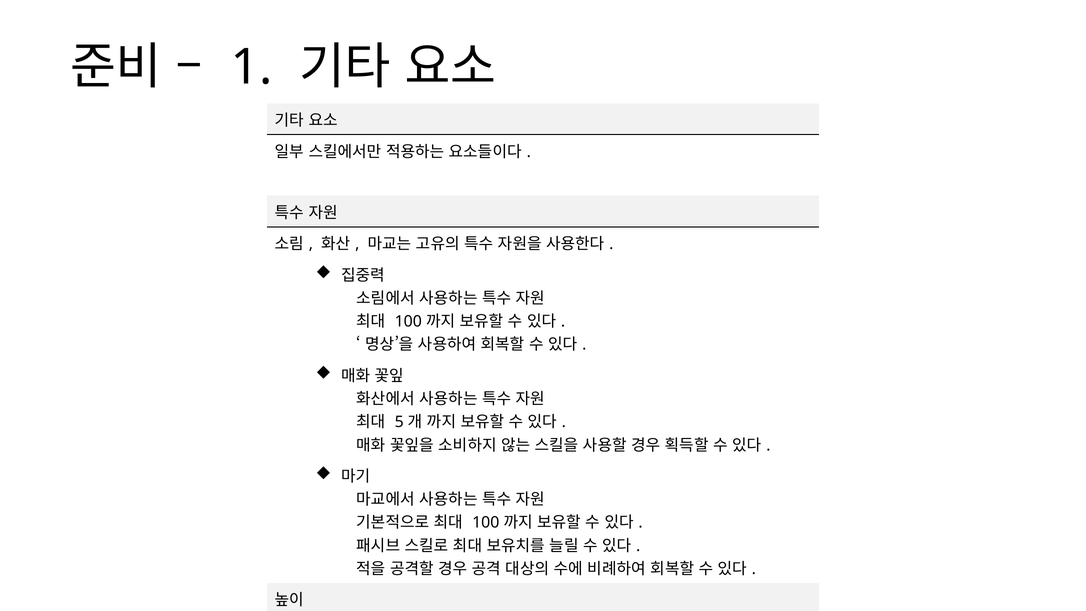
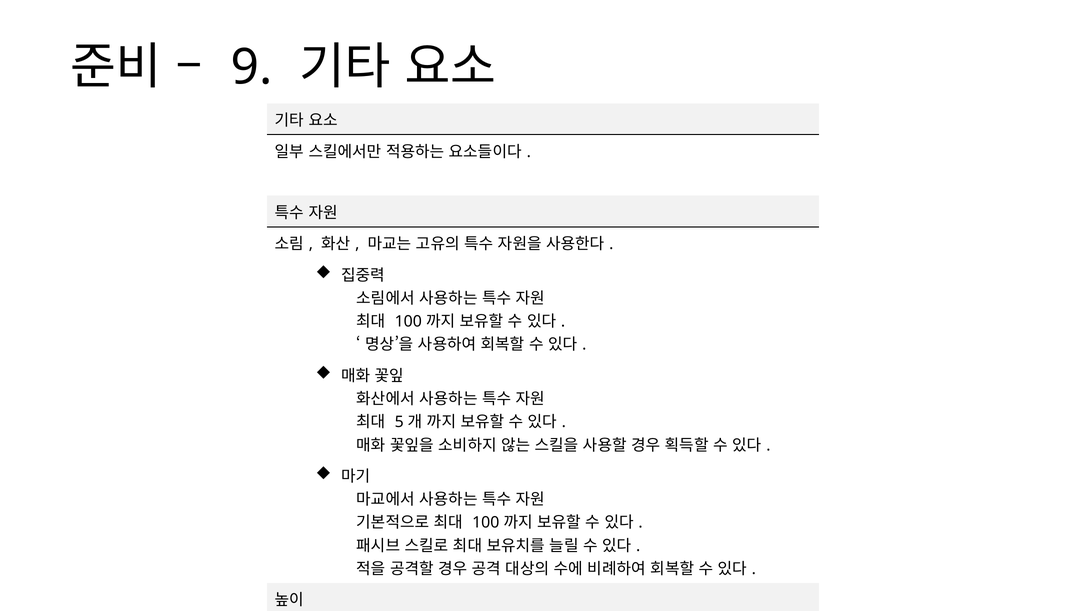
1: 1 -> 9
